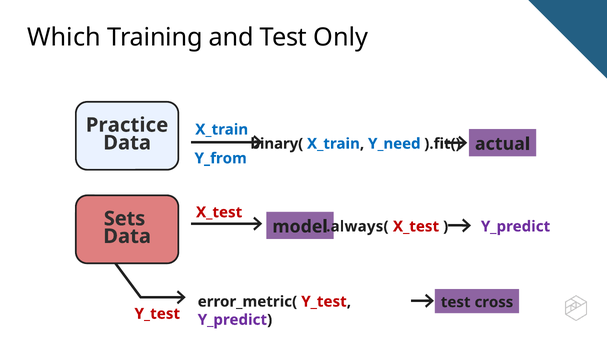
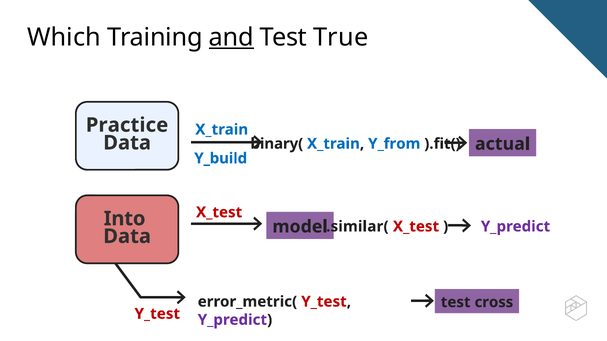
and underline: none -> present
Only: Only -> True
Y_need: Y_need -> Y_from
Y_from: Y_from -> Y_build
Sets: Sets -> Into
.always(: .always( -> .similar(
